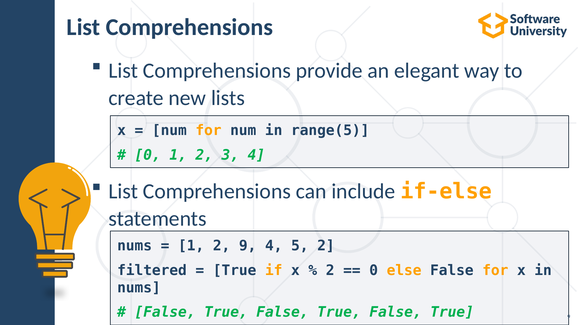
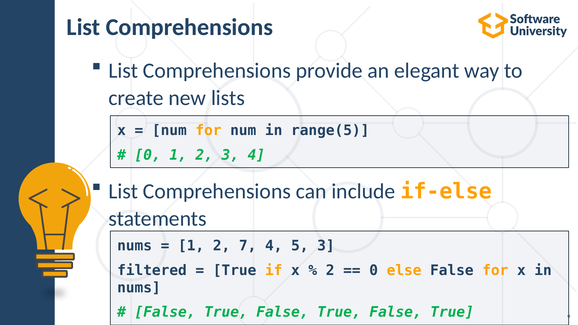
2 9: 9 -> 7
5 2: 2 -> 3
